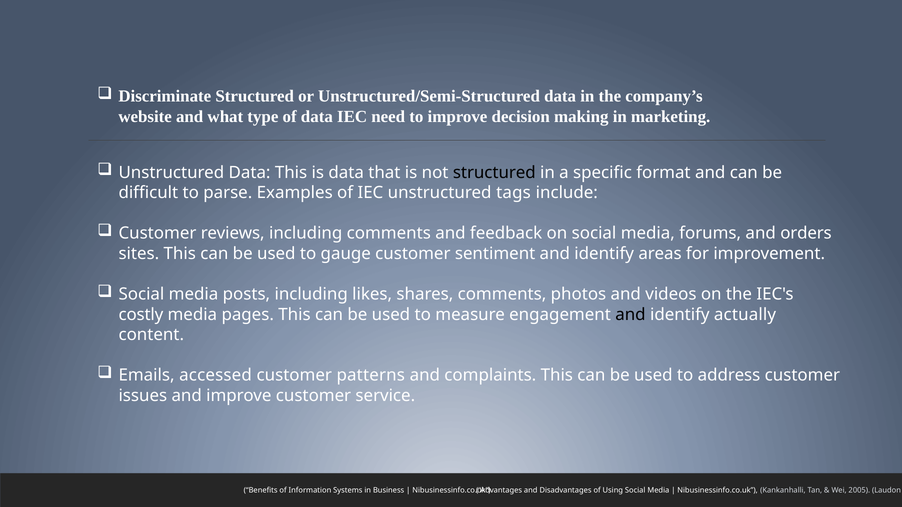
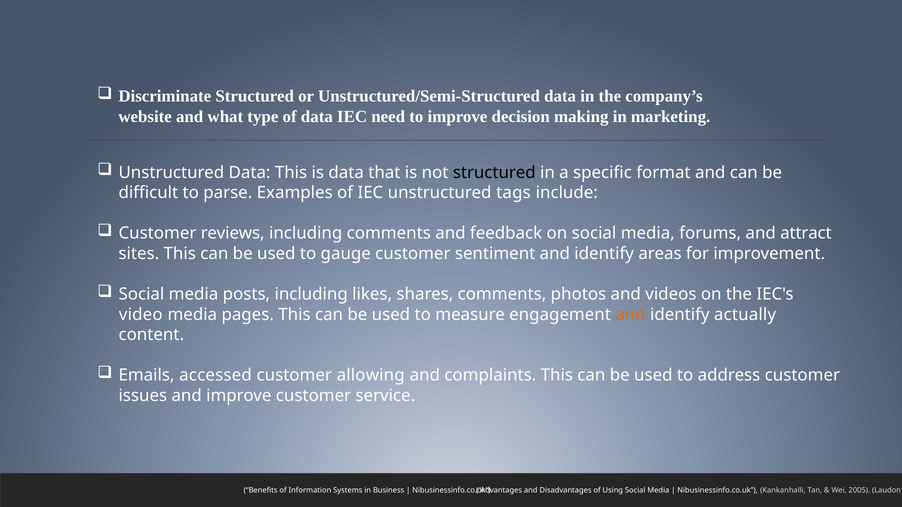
orders: orders -> attract
costly: costly -> video
and at (630, 315) colour: black -> orange
patterns: patterns -> allowing
